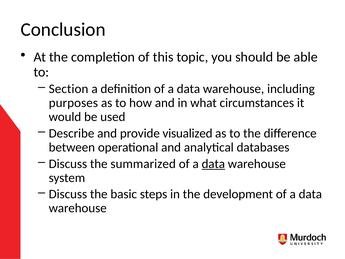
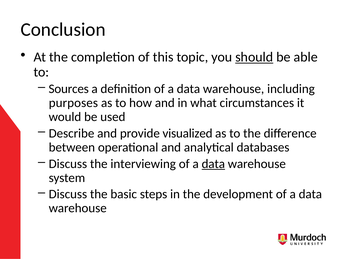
should underline: none -> present
Section: Section -> Sources
summarized: summarized -> interviewing
